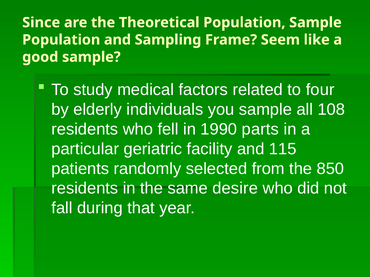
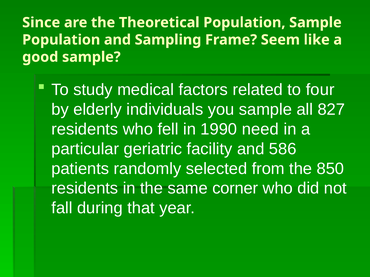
108: 108 -> 827
parts: parts -> need
115: 115 -> 586
desire: desire -> corner
